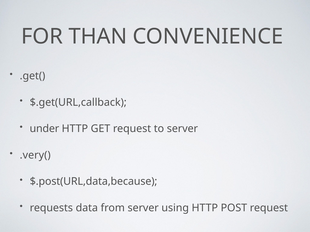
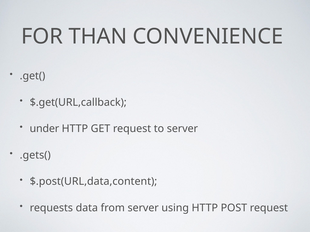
.very(: .very( -> .gets(
$.post(URL,data,because: $.post(URL,data,because -> $.post(URL,data,content
